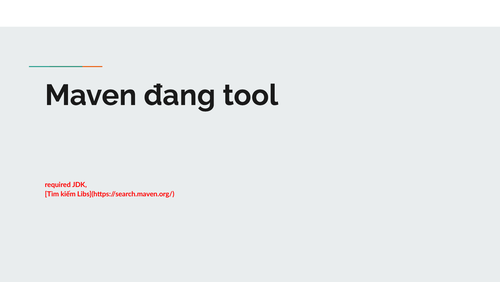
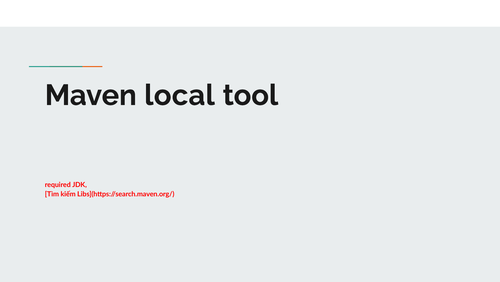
đang: đang -> local
